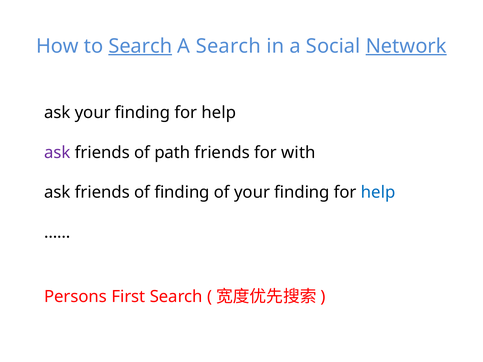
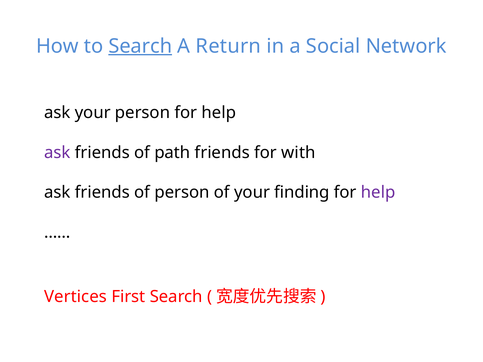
A Search: Search -> Return
Network underline: present -> none
ask your finding: finding -> person
of finding: finding -> person
help at (378, 193) colour: blue -> purple
Persons: Persons -> Vertices
